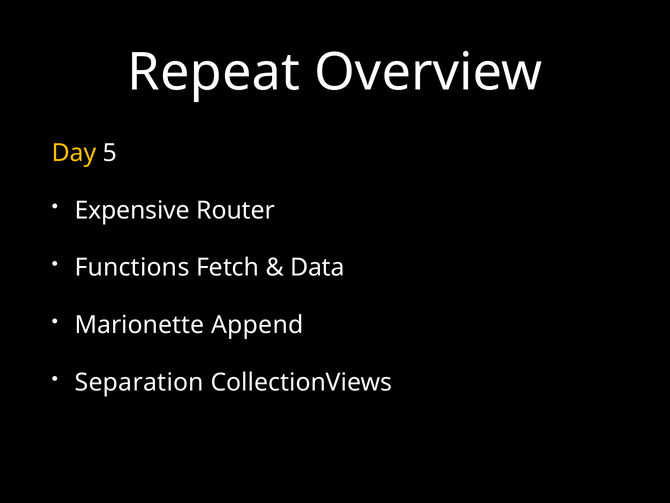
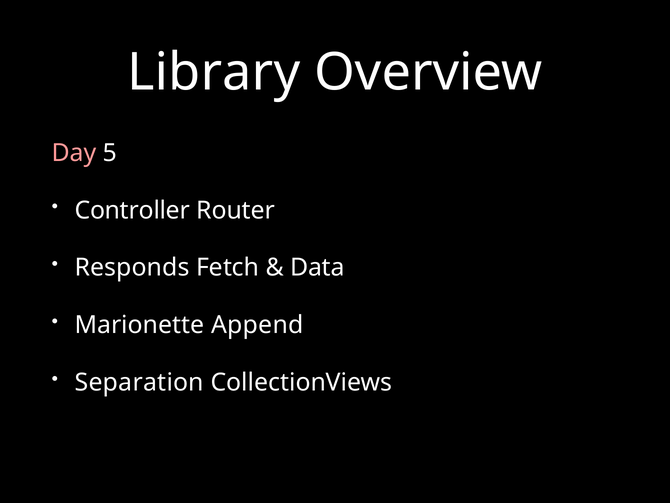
Repeat: Repeat -> Library
Day colour: yellow -> pink
Expensive: Expensive -> Controller
Functions: Functions -> Responds
